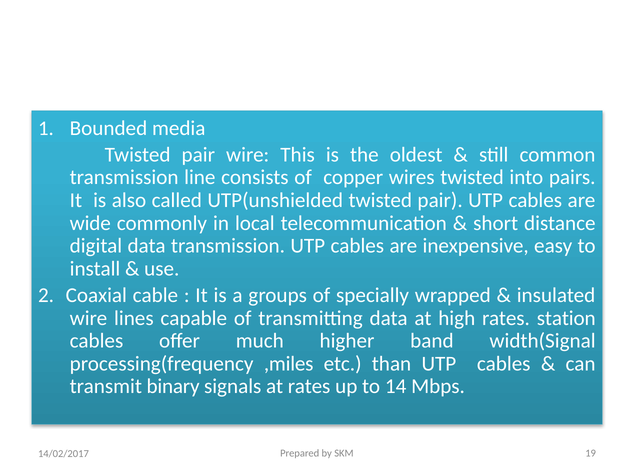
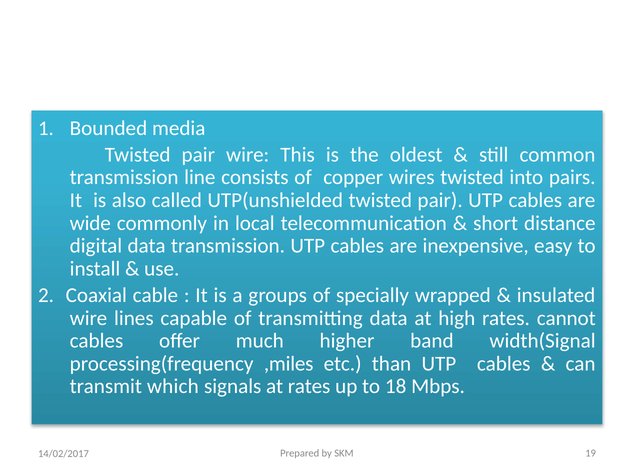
station: station -> cannot
binary: binary -> which
14: 14 -> 18
